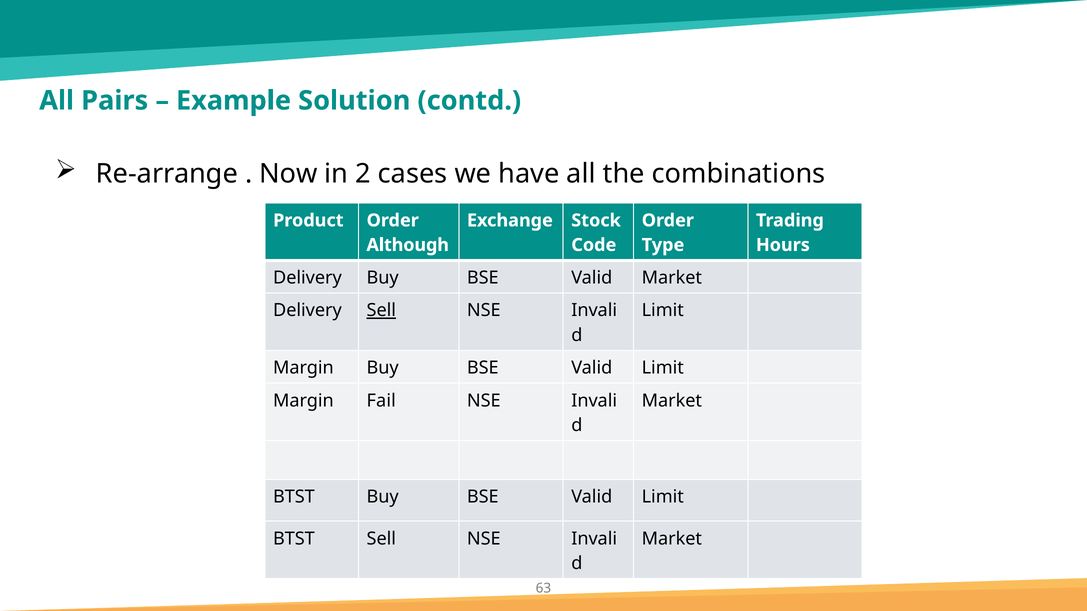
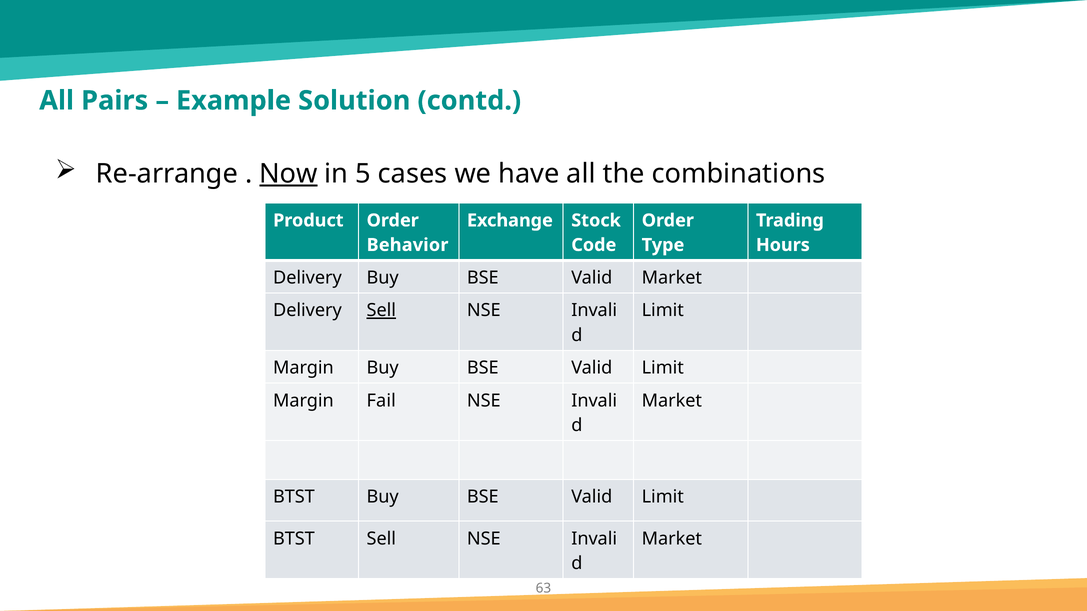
Now underline: none -> present
2: 2 -> 5
Although: Although -> Behavior
